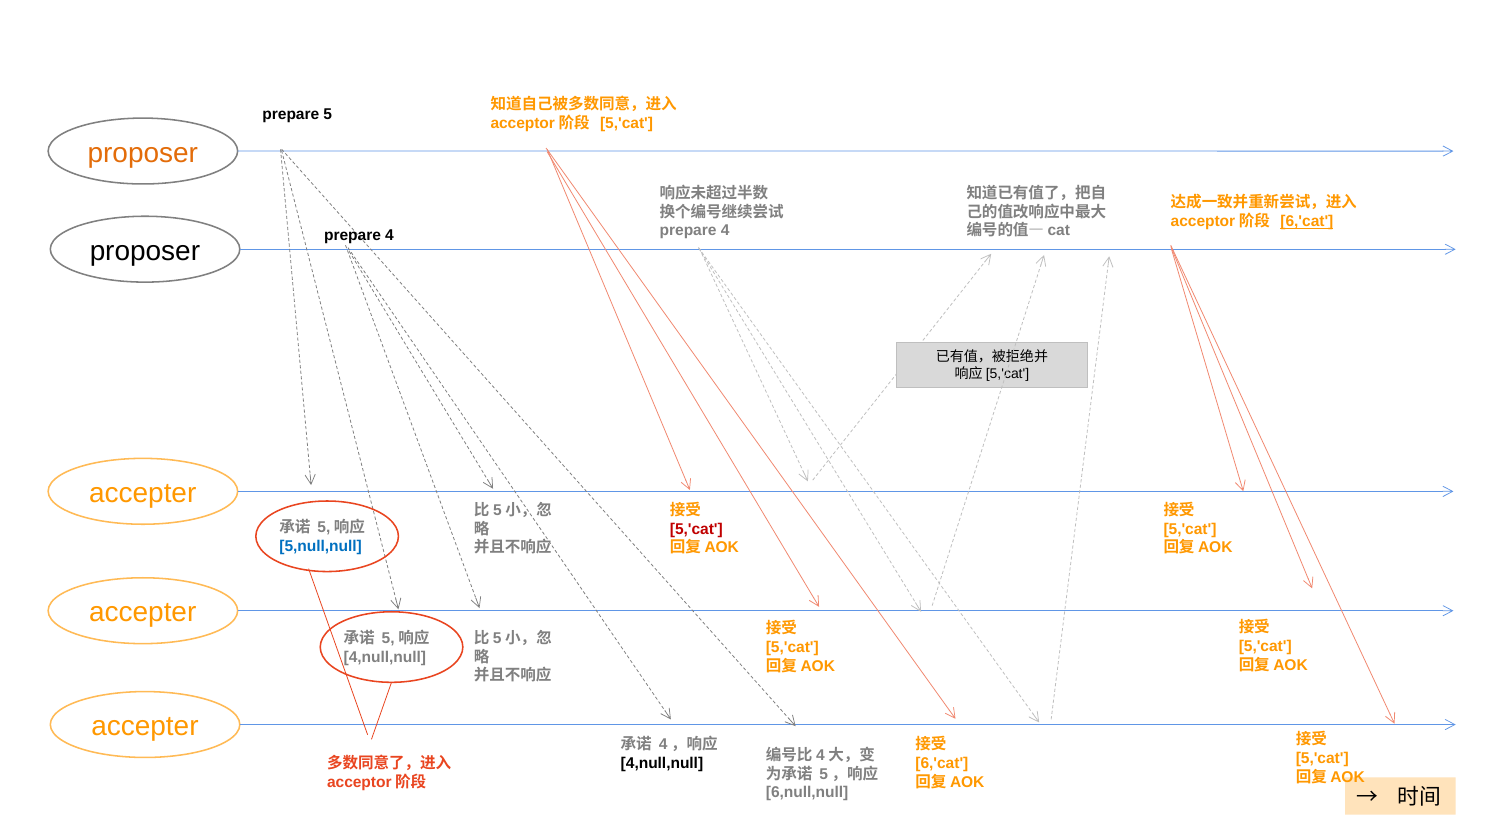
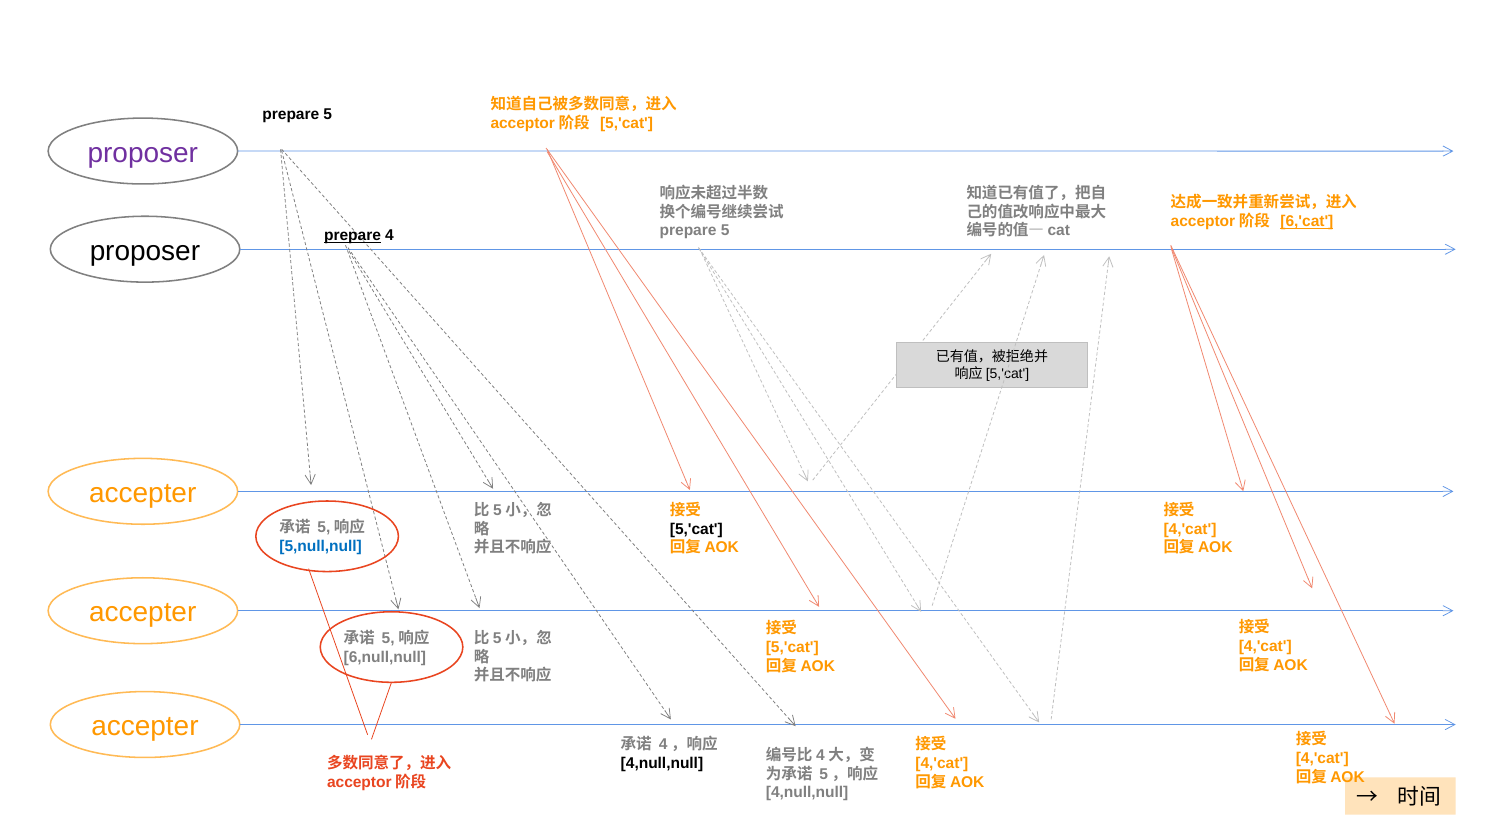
proposer at (143, 153) colour: orange -> purple
4 at (725, 231): 4 -> 5
prepare at (353, 236) underline: none -> present
5,'cat at (696, 529) colour: red -> black
5,'cat at (1190, 529): 5,'cat -> 4,'cat
5,'cat at (1265, 646): 5,'cat -> 4,'cat
4,null,null at (385, 657): 4,null,null -> 6,null,null
5,'cat at (1322, 758): 5,'cat -> 4,'cat
6,'cat at (942, 763): 6,'cat -> 4,'cat
6,null,null at (807, 792): 6,null,null -> 4,null,null
